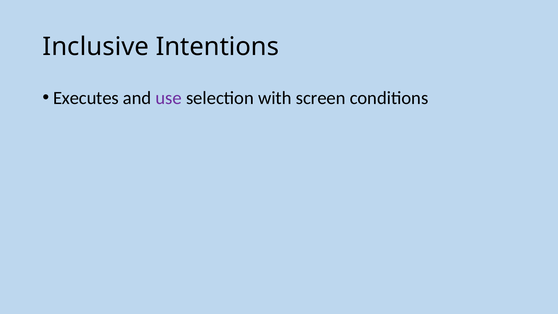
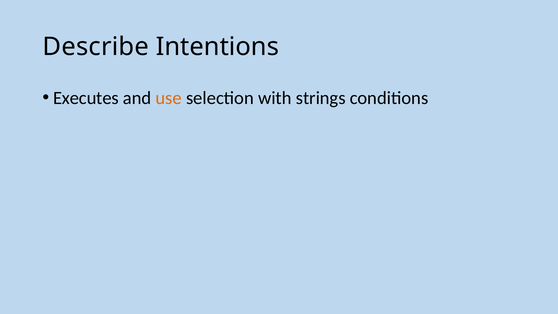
Inclusive: Inclusive -> Describe
use colour: purple -> orange
screen: screen -> strings
